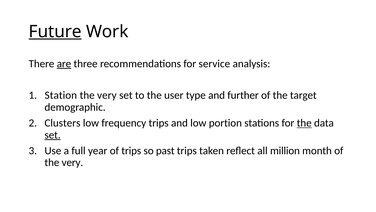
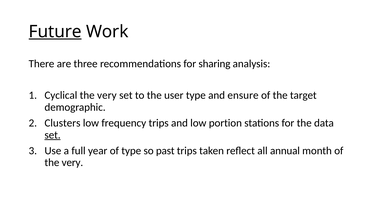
are underline: present -> none
service: service -> sharing
Station: Station -> Cyclical
further: further -> ensure
the at (304, 123) underline: present -> none
of trips: trips -> type
million: million -> annual
